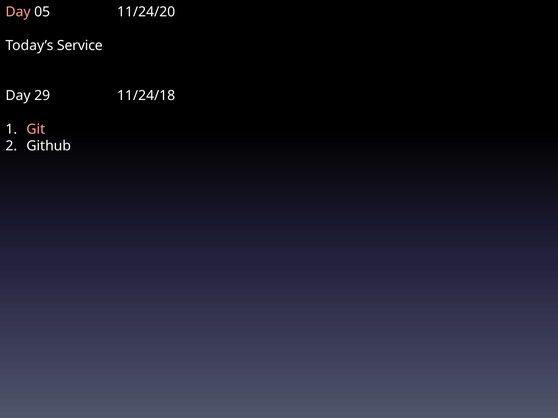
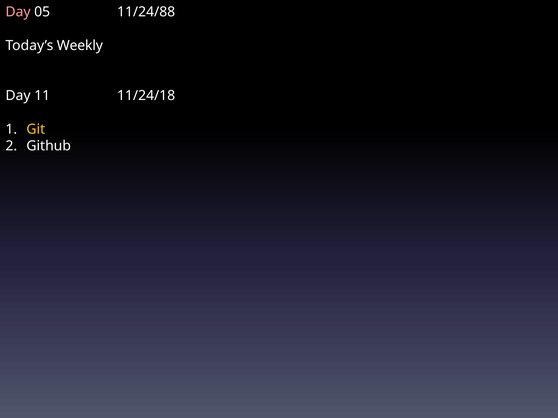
11/24/20: 11/24/20 -> 11/24/88
Service: Service -> Weekly
29: 29 -> 11
Git colour: pink -> yellow
